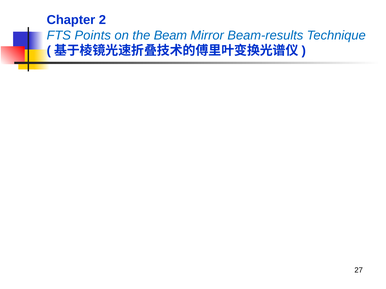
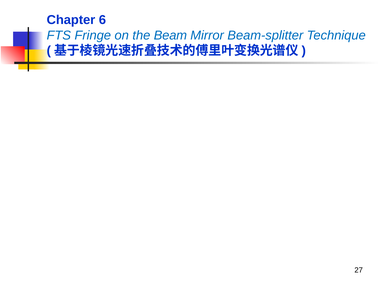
2: 2 -> 6
Points: Points -> Fringe
Beam-results: Beam-results -> Beam-splitter
